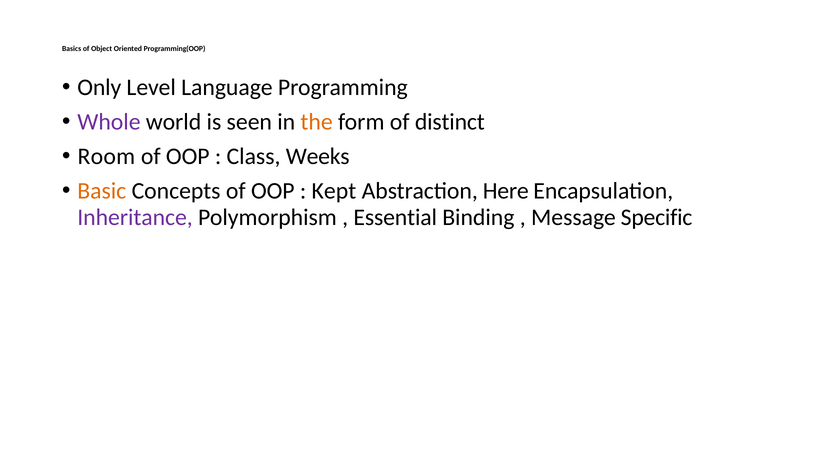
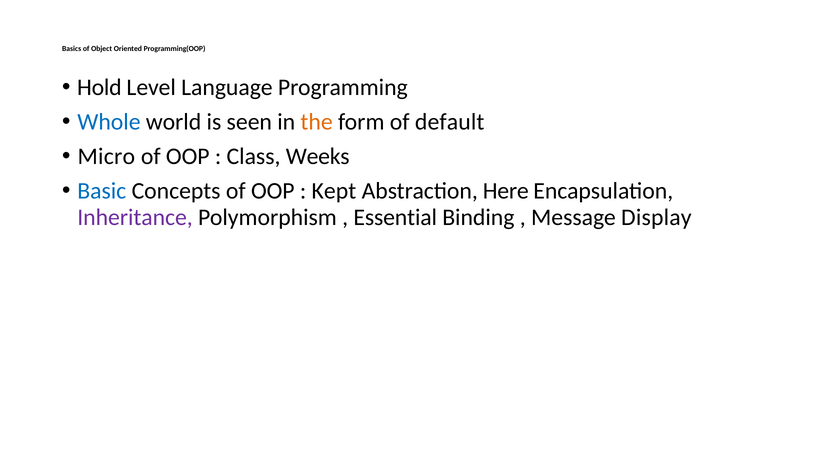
Only: Only -> Hold
Whole colour: purple -> blue
distinct: distinct -> default
Room: Room -> Micro
Basic colour: orange -> blue
Specific: Specific -> Display
